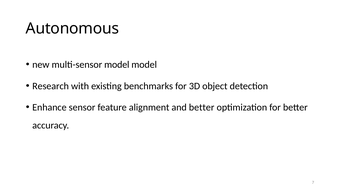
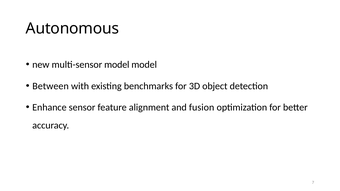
Research: Research -> Between
and better: better -> fusion
